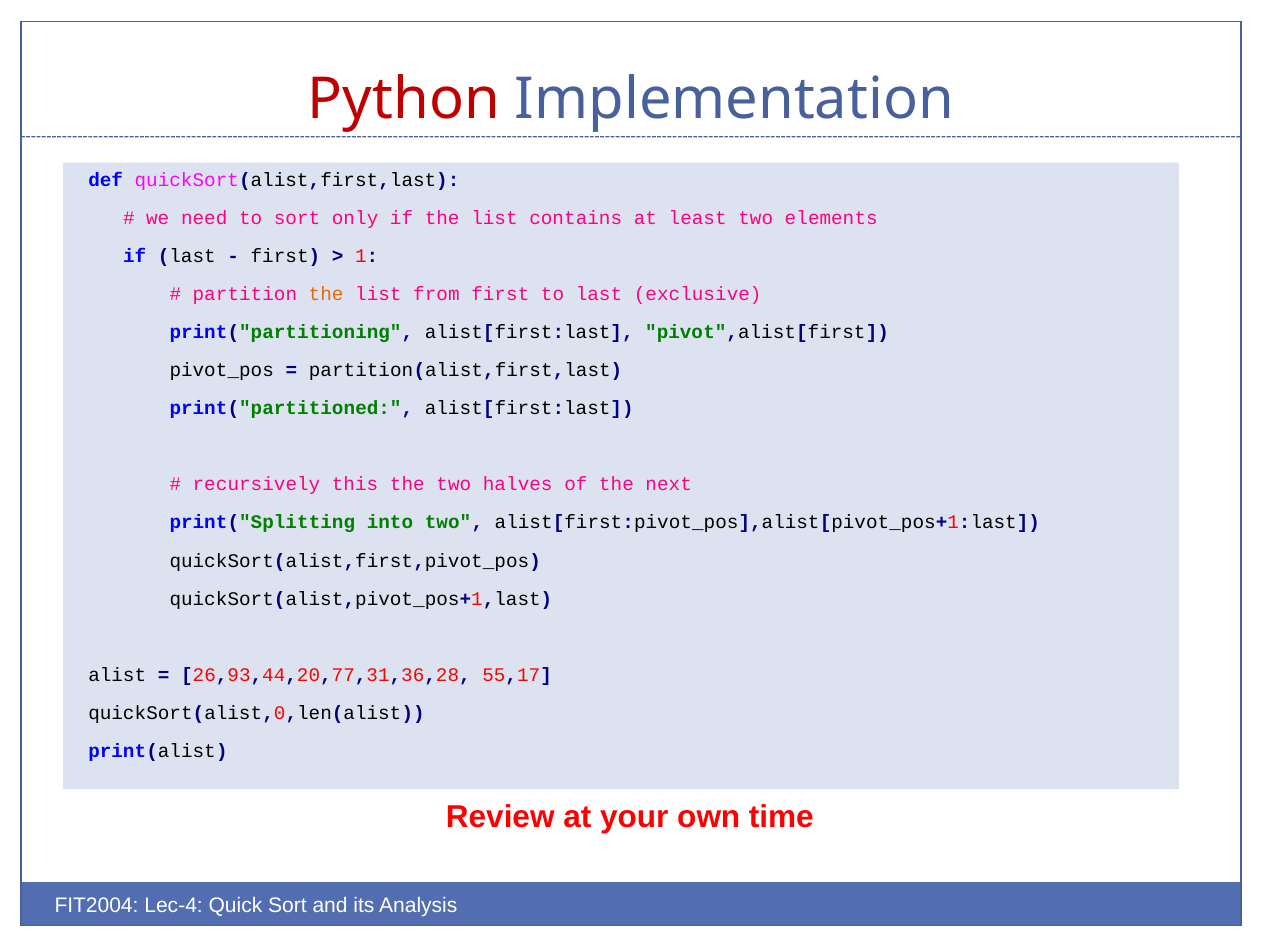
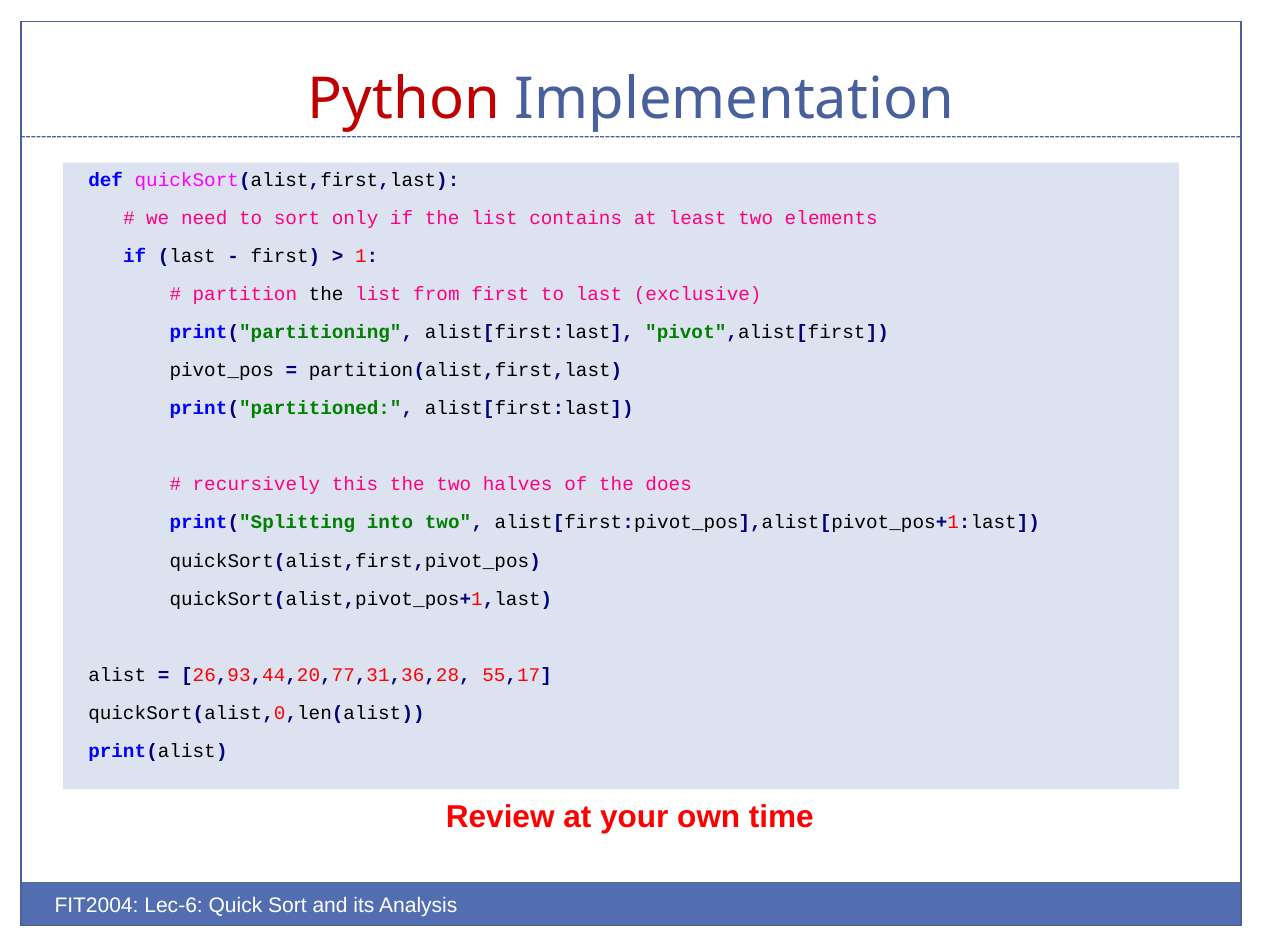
the at (326, 294) colour: orange -> black
next: next -> does
Lec-4: Lec-4 -> Lec-6
